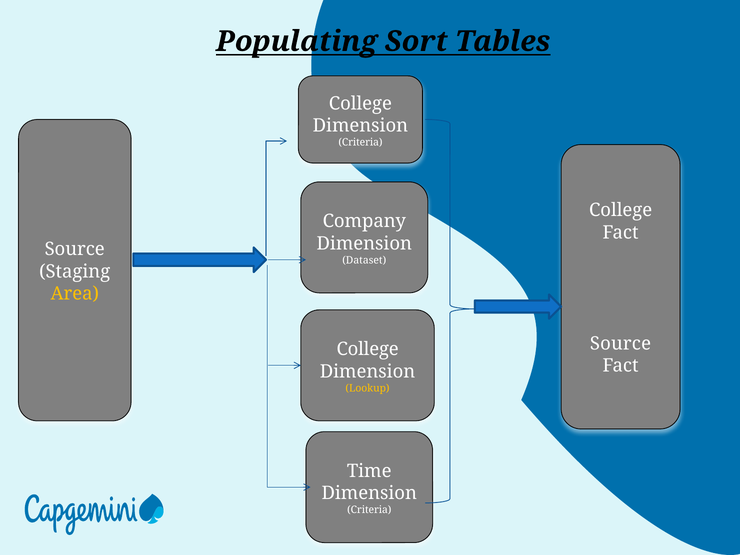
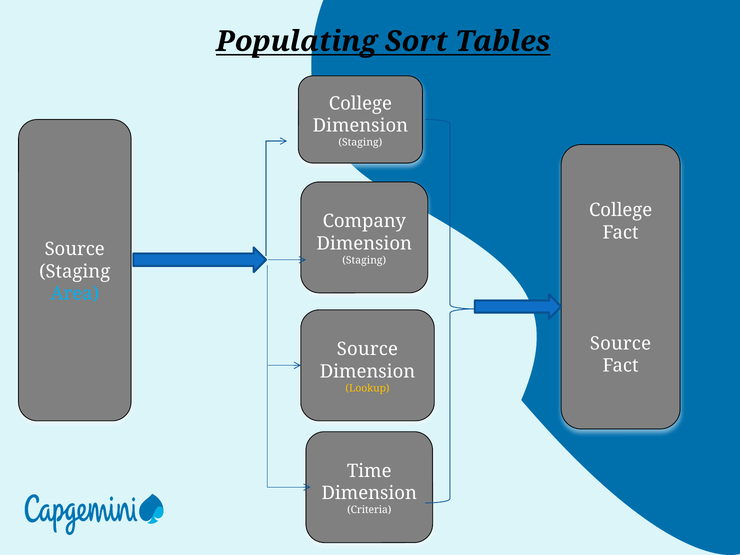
Criteria at (360, 142): Criteria -> Staging
Dataset at (364, 260): Dataset -> Staging
Area colour: yellow -> light blue
College at (368, 349): College -> Source
